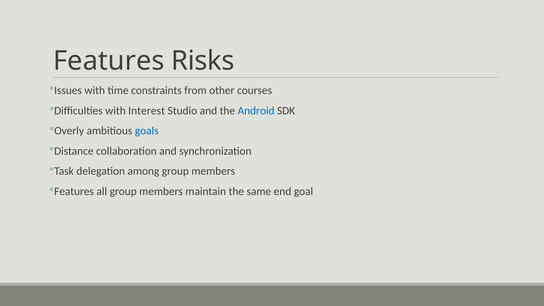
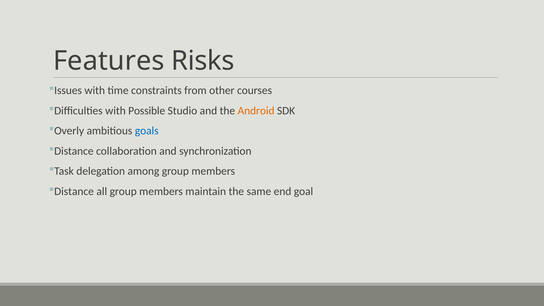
Interest: Interest -> Possible
Android colour: blue -> orange
Features at (74, 191): Features -> Distance
